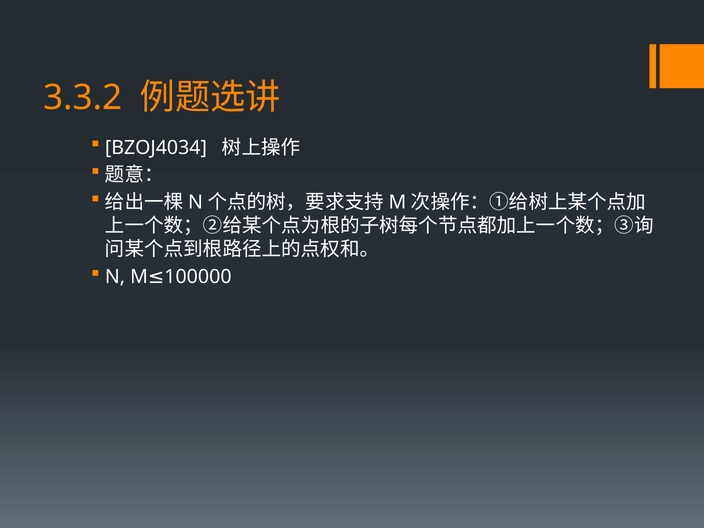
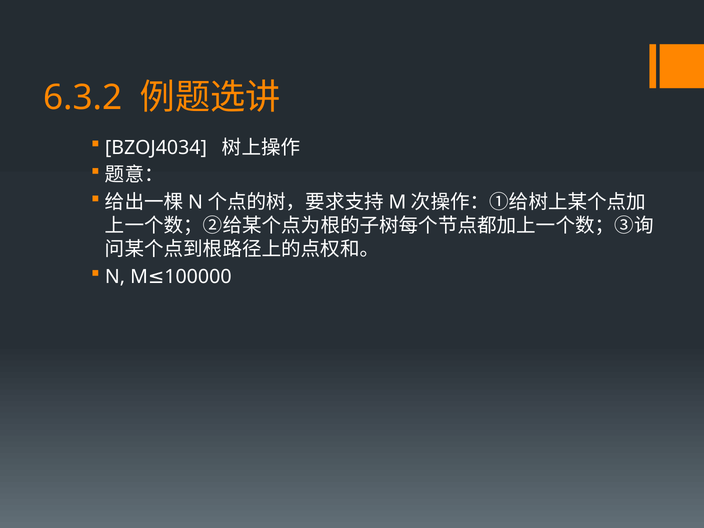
3.3.2: 3.3.2 -> 6.3.2
